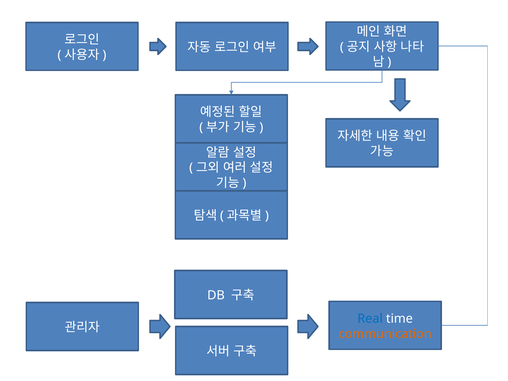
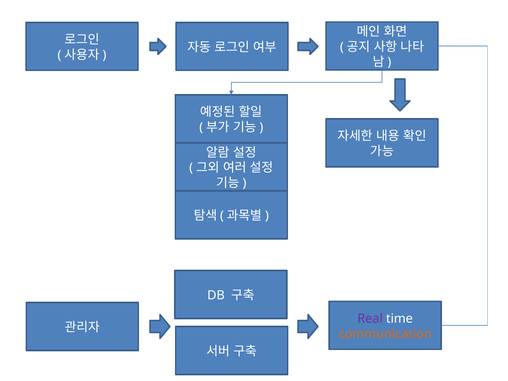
Real colour: blue -> purple
